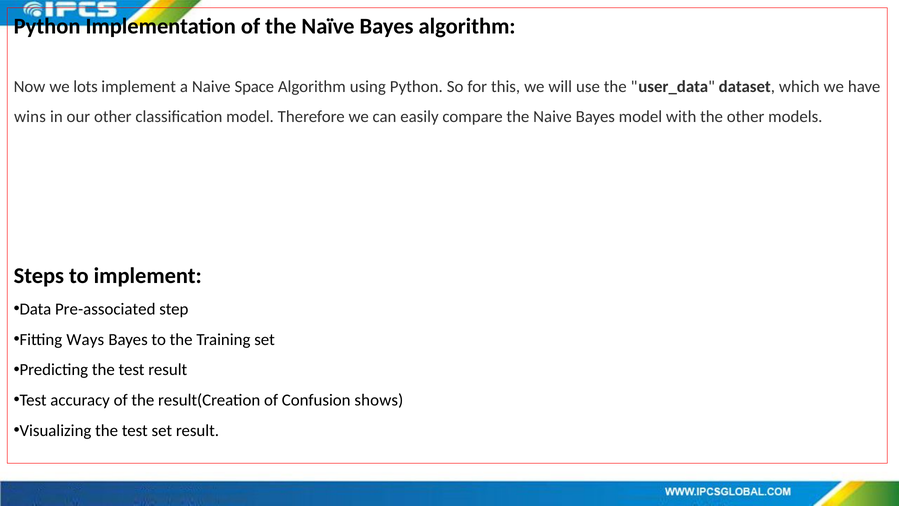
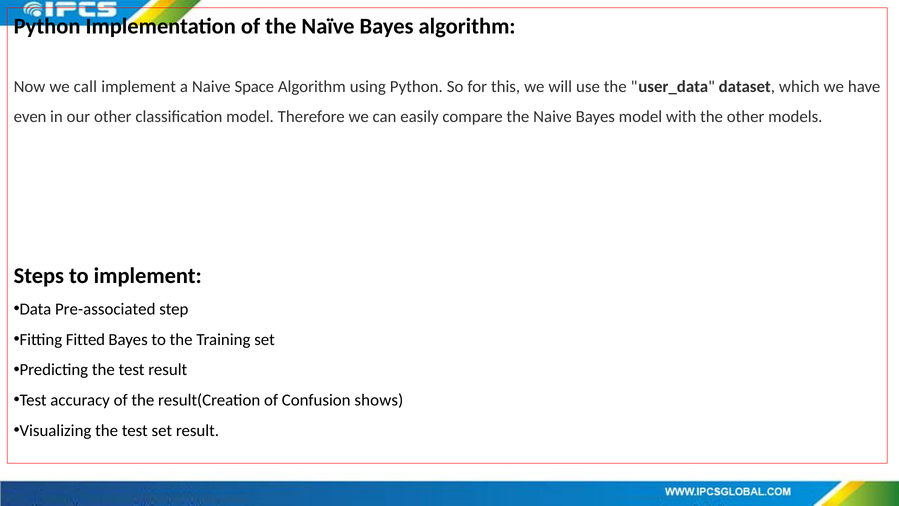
lots: lots -> call
wins: wins -> even
Ways: Ways -> Fitted
